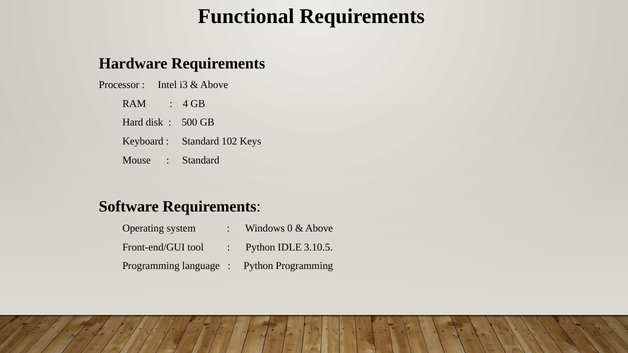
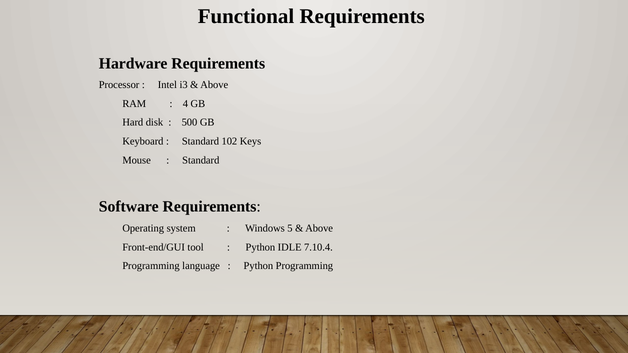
0: 0 -> 5
3.10.5: 3.10.5 -> 7.10.4
